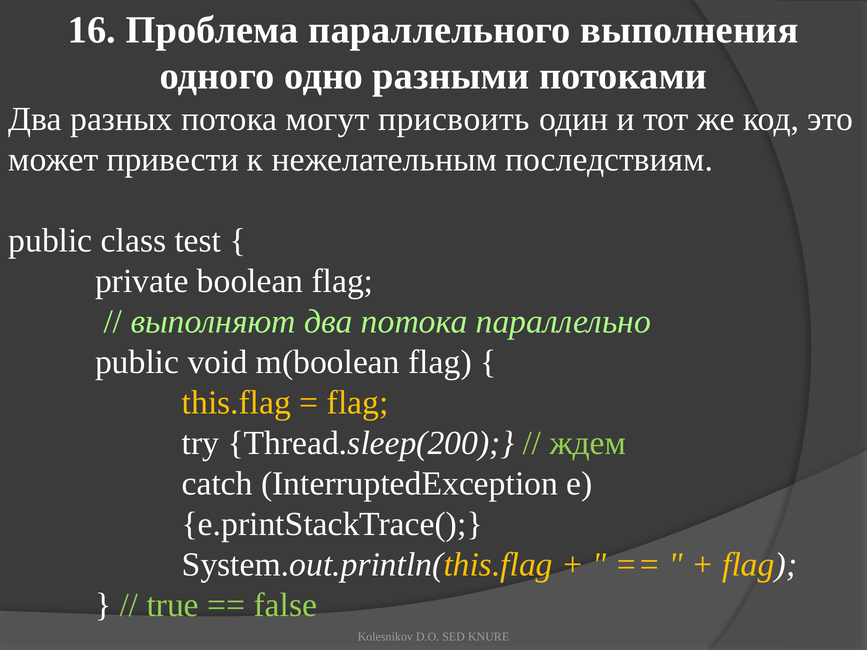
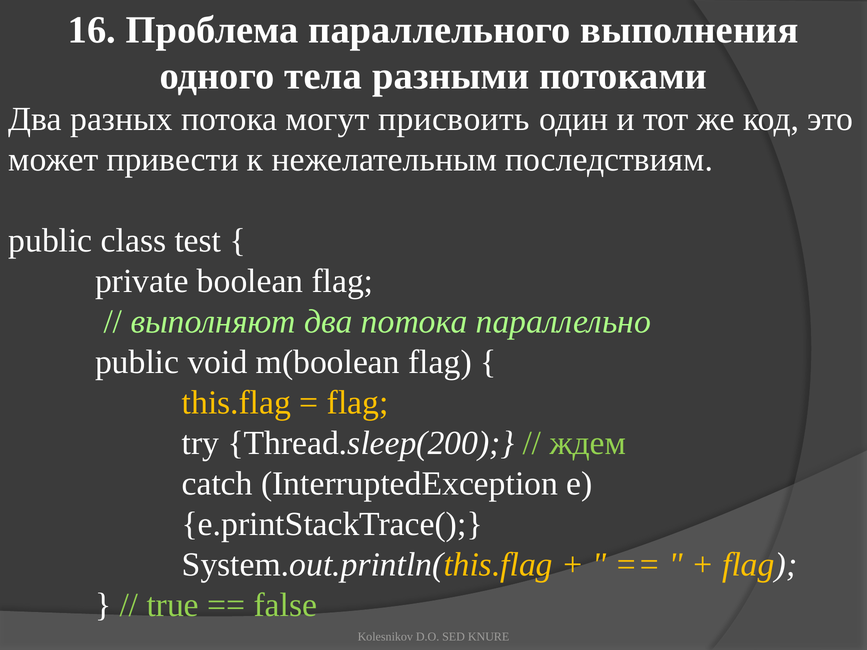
одно: одно -> тела
